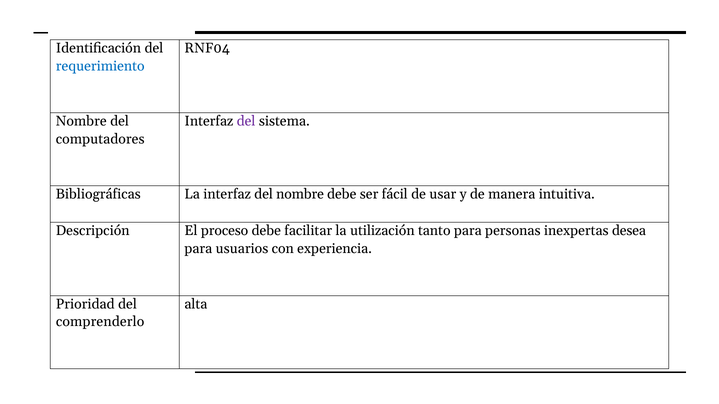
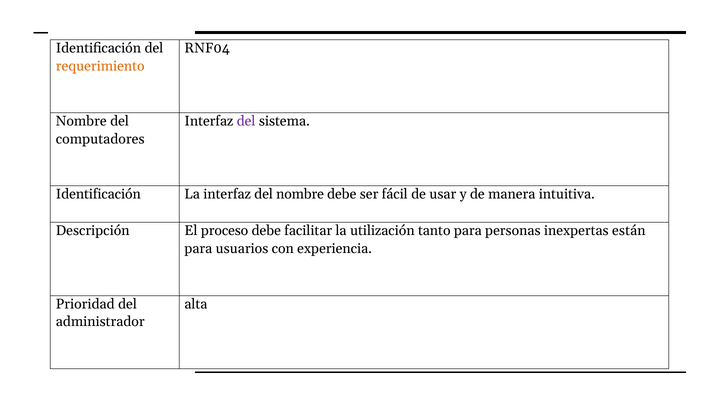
requerimiento colour: blue -> orange
Bibliográficas at (98, 195): Bibliográficas -> Identificación
desea: desea -> están
comprenderlo: comprenderlo -> administrador
